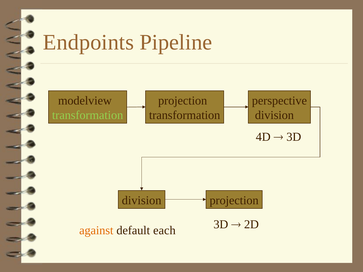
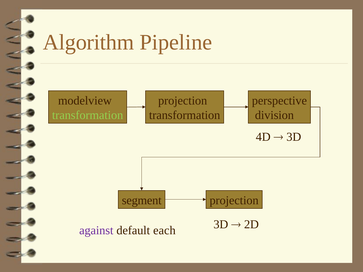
Endpoints: Endpoints -> Algorithm
division at (142, 200): division -> segment
against colour: orange -> purple
